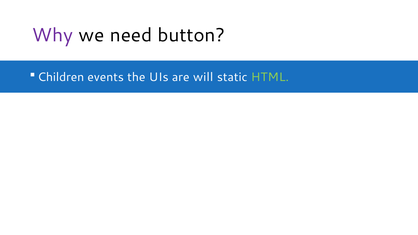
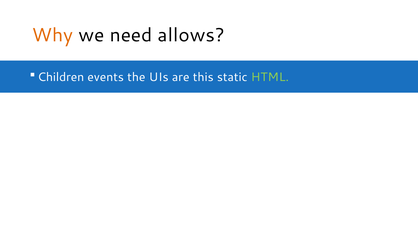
Why colour: purple -> orange
button: button -> allows
will: will -> this
